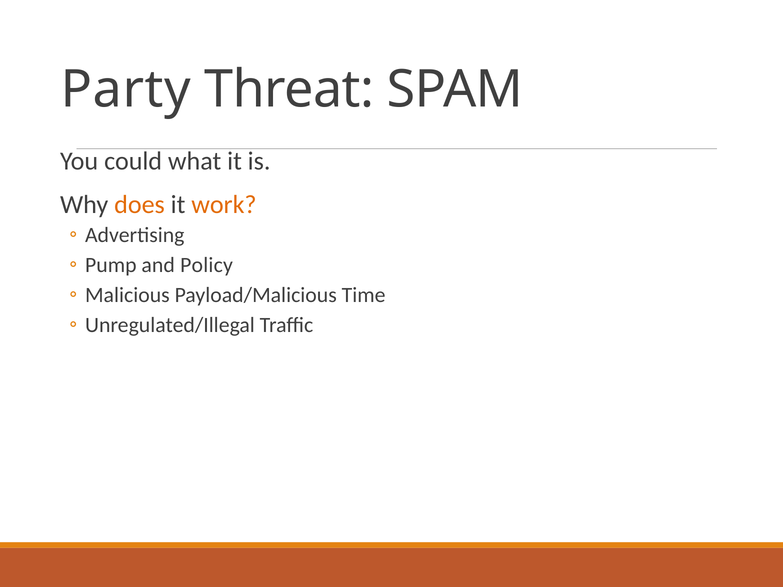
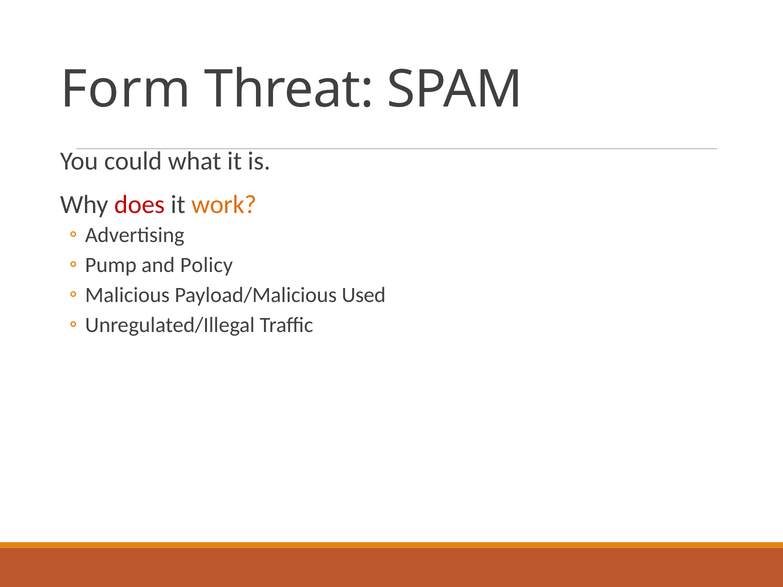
Party: Party -> Form
does colour: orange -> red
Time: Time -> Used
